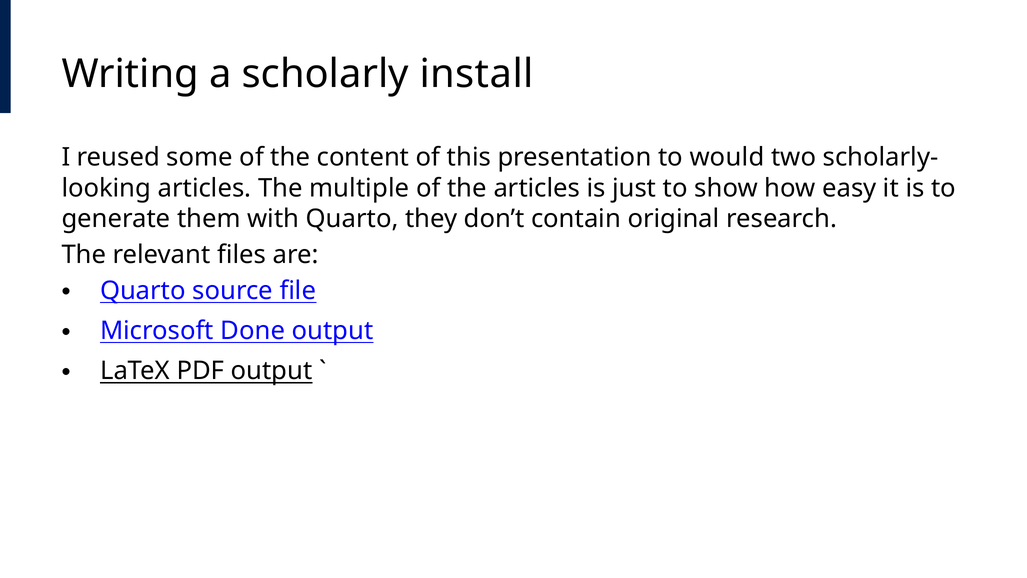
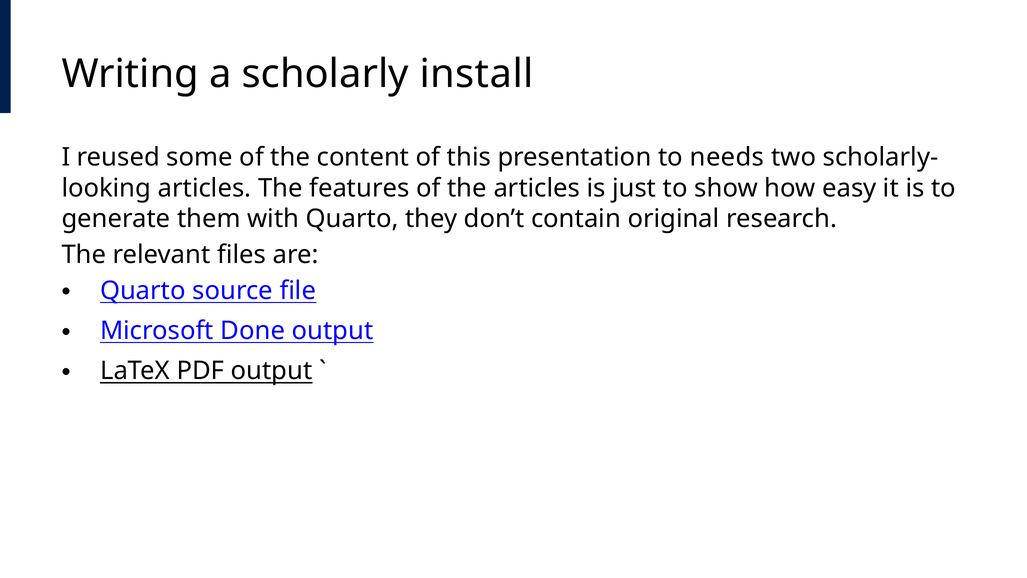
would: would -> needs
multiple: multiple -> features
